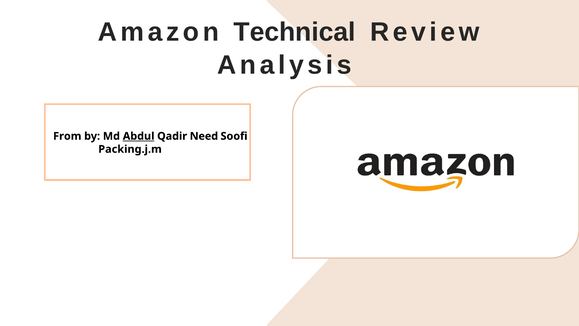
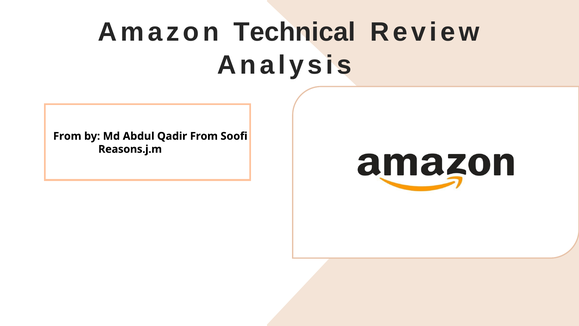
Abdul underline: present -> none
Qadir Need: Need -> From
Packing.j.m: Packing.j.m -> Reasons.j.m
